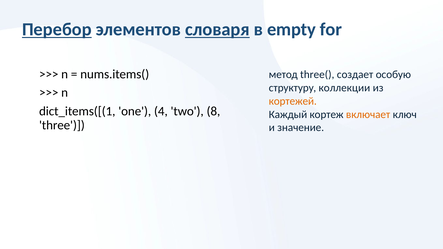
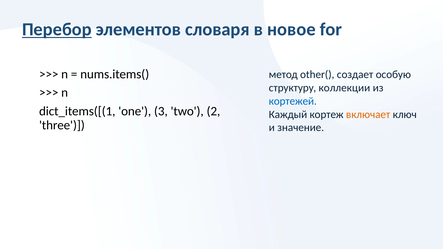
словаря underline: present -> none
empty: empty -> новое
three(: three( -> other(
кортежей colour: orange -> blue
4: 4 -> 3
8: 8 -> 2
